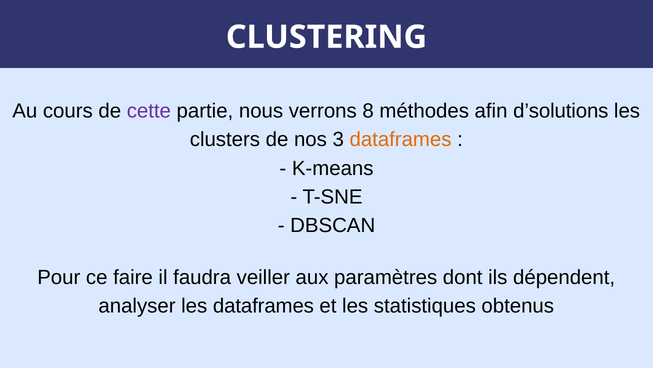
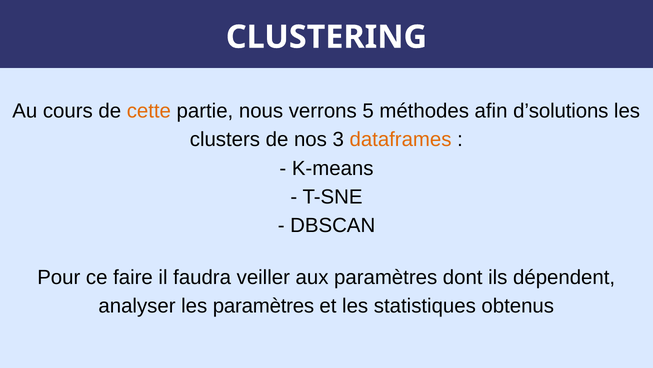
cette colour: purple -> orange
8: 8 -> 5
les dataframes: dataframes -> paramètres
